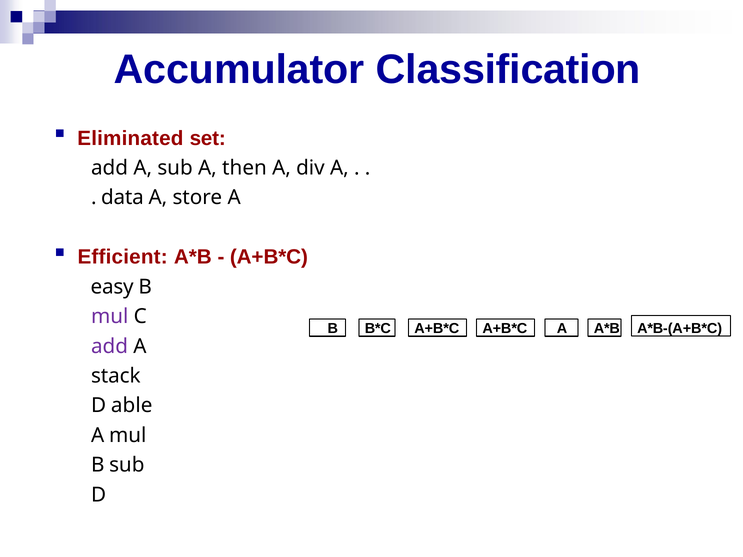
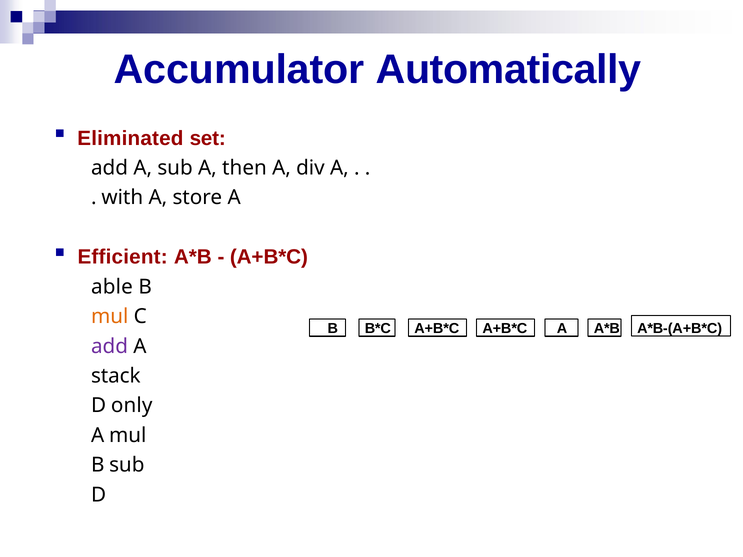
Classification: Classification -> Automatically
data: data -> with
easy: easy -> able
mul at (110, 317) colour: purple -> orange
able: able -> only
